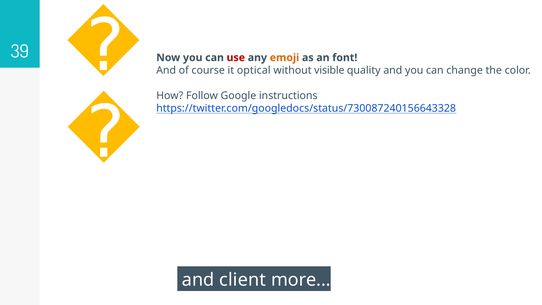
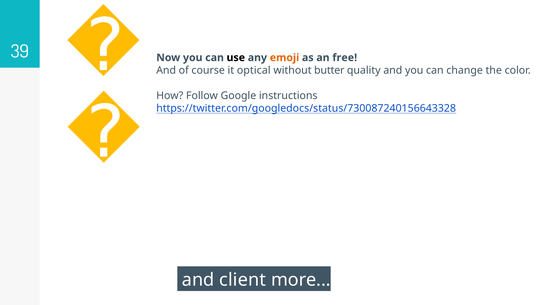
use colour: red -> black
font: font -> free
visible: visible -> butter
